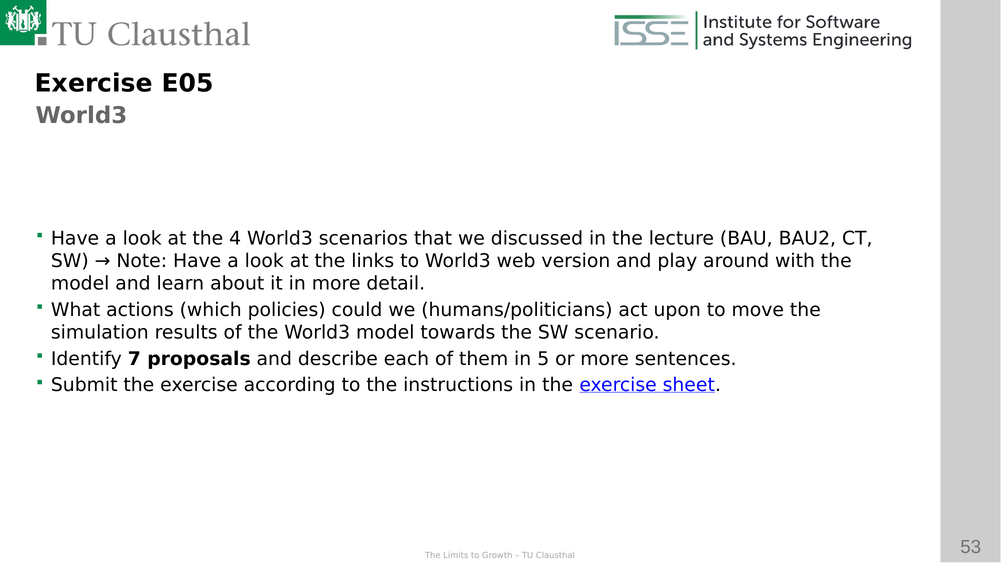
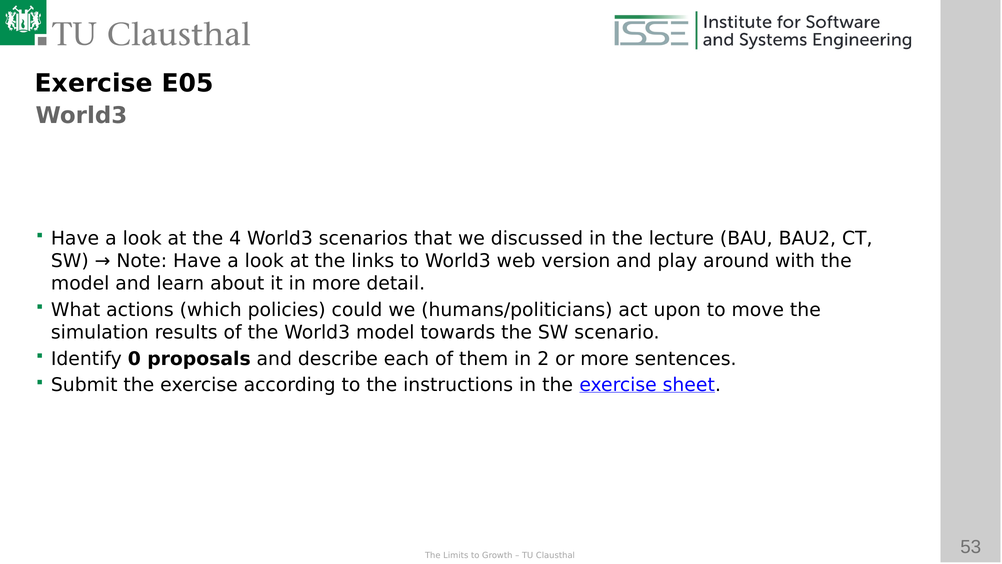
7: 7 -> 0
5: 5 -> 2
